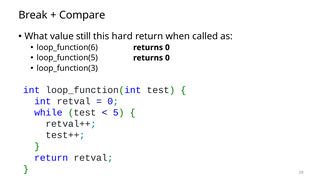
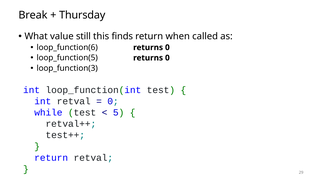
Compare: Compare -> Thursday
hard: hard -> finds
